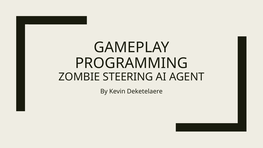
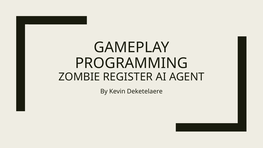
STEERING: STEERING -> REGISTER
